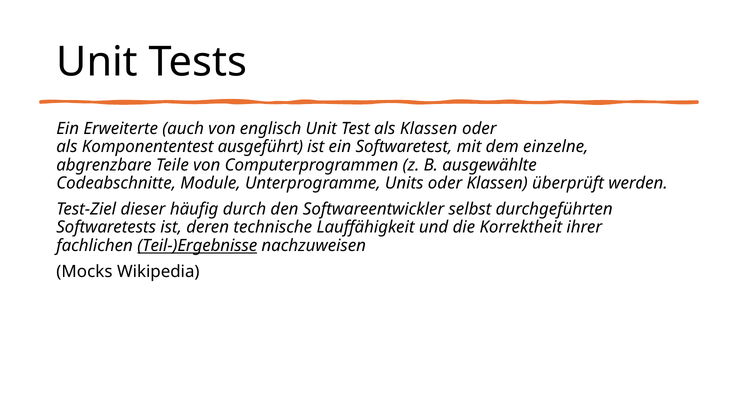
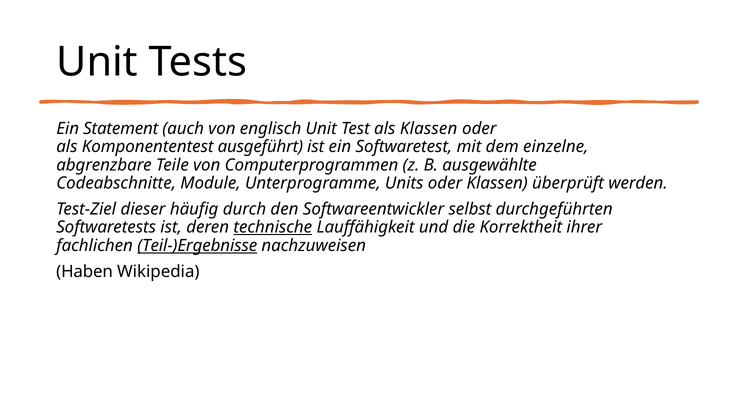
Erweiterte: Erweiterte -> Statement
technische underline: none -> present
Mocks: Mocks -> Haben
